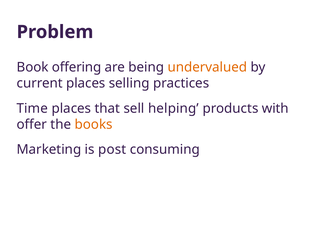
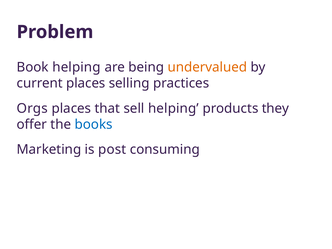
Book offering: offering -> helping
Time: Time -> Orgs
with: with -> they
books colour: orange -> blue
